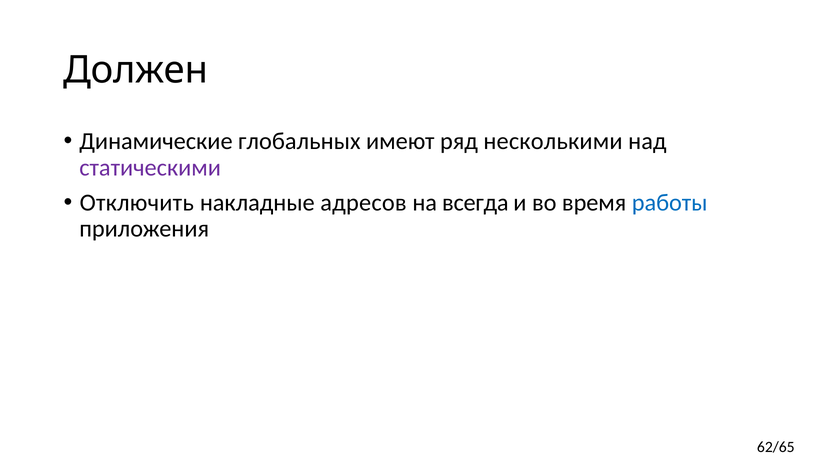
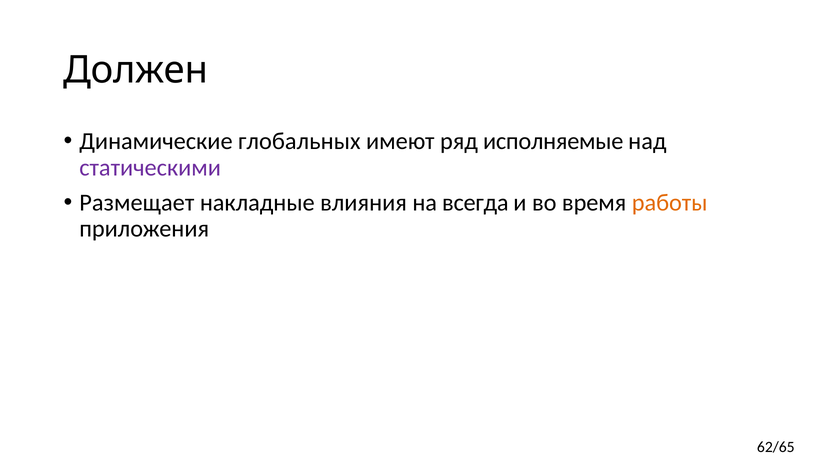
несколькими: несколькими -> исполняемые
Отключить: Отключить -> Размещает
адресов: адресов -> влияния
работы colour: blue -> orange
